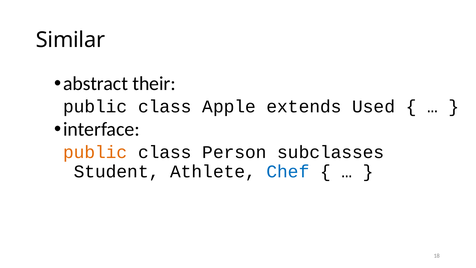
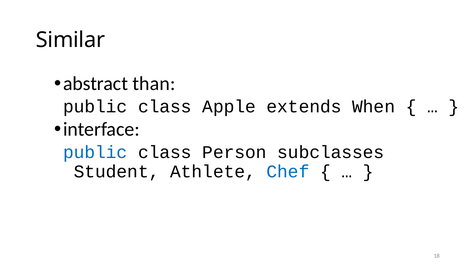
their: their -> than
Used: Used -> When
public at (95, 152) colour: orange -> blue
